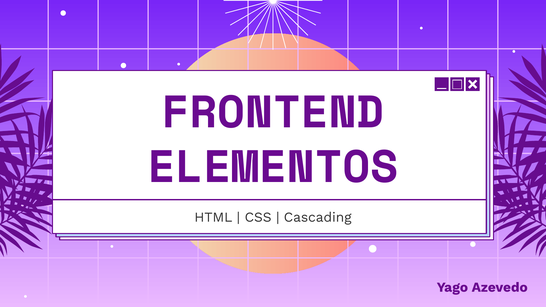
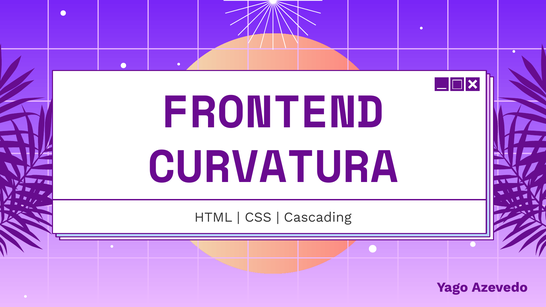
ELEMENTOS: ELEMENTOS -> CURVATURA
